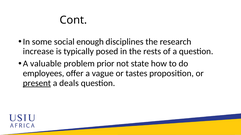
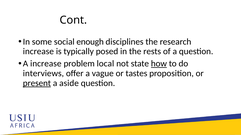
A valuable: valuable -> increase
prior: prior -> local
how underline: none -> present
employees: employees -> interviews
deals: deals -> aside
